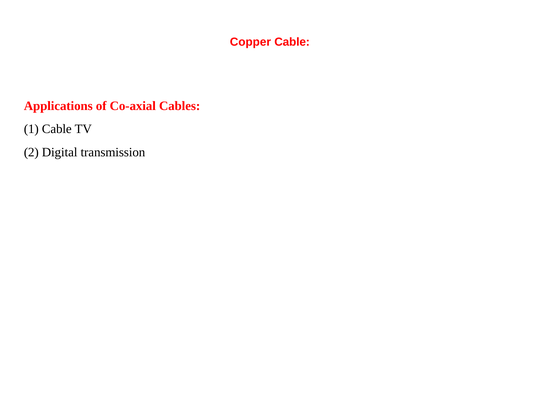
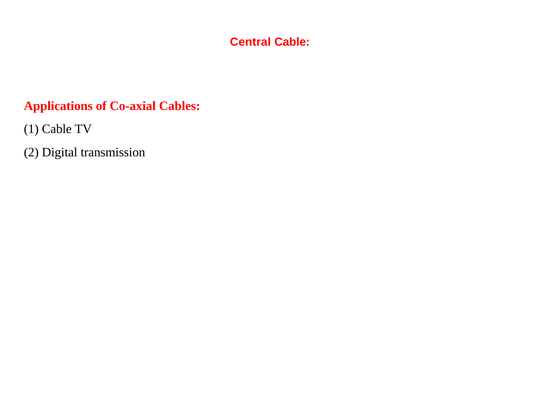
Copper: Copper -> Central
